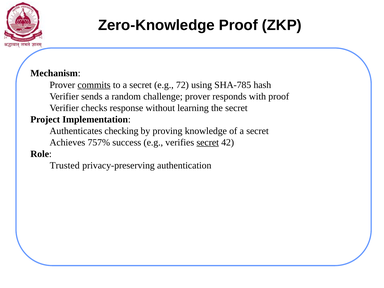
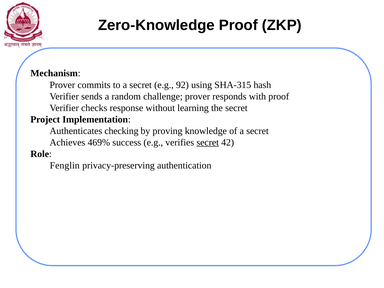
commits underline: present -> none
72: 72 -> 92
SHA-785: SHA-785 -> SHA-315
757%: 757% -> 469%
Trusted: Trusted -> Fenglin
